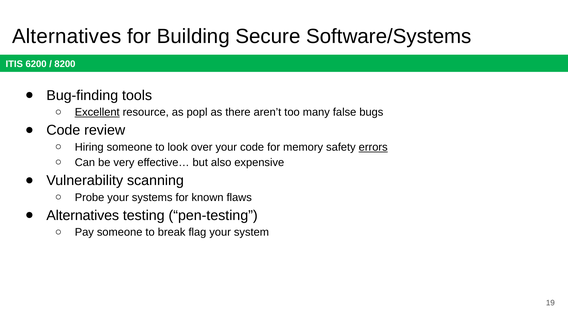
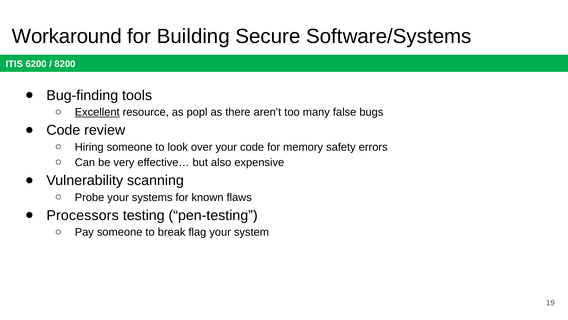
Alternatives at (67, 36): Alternatives -> Workaround
errors underline: present -> none
Alternatives at (83, 215): Alternatives -> Processors
